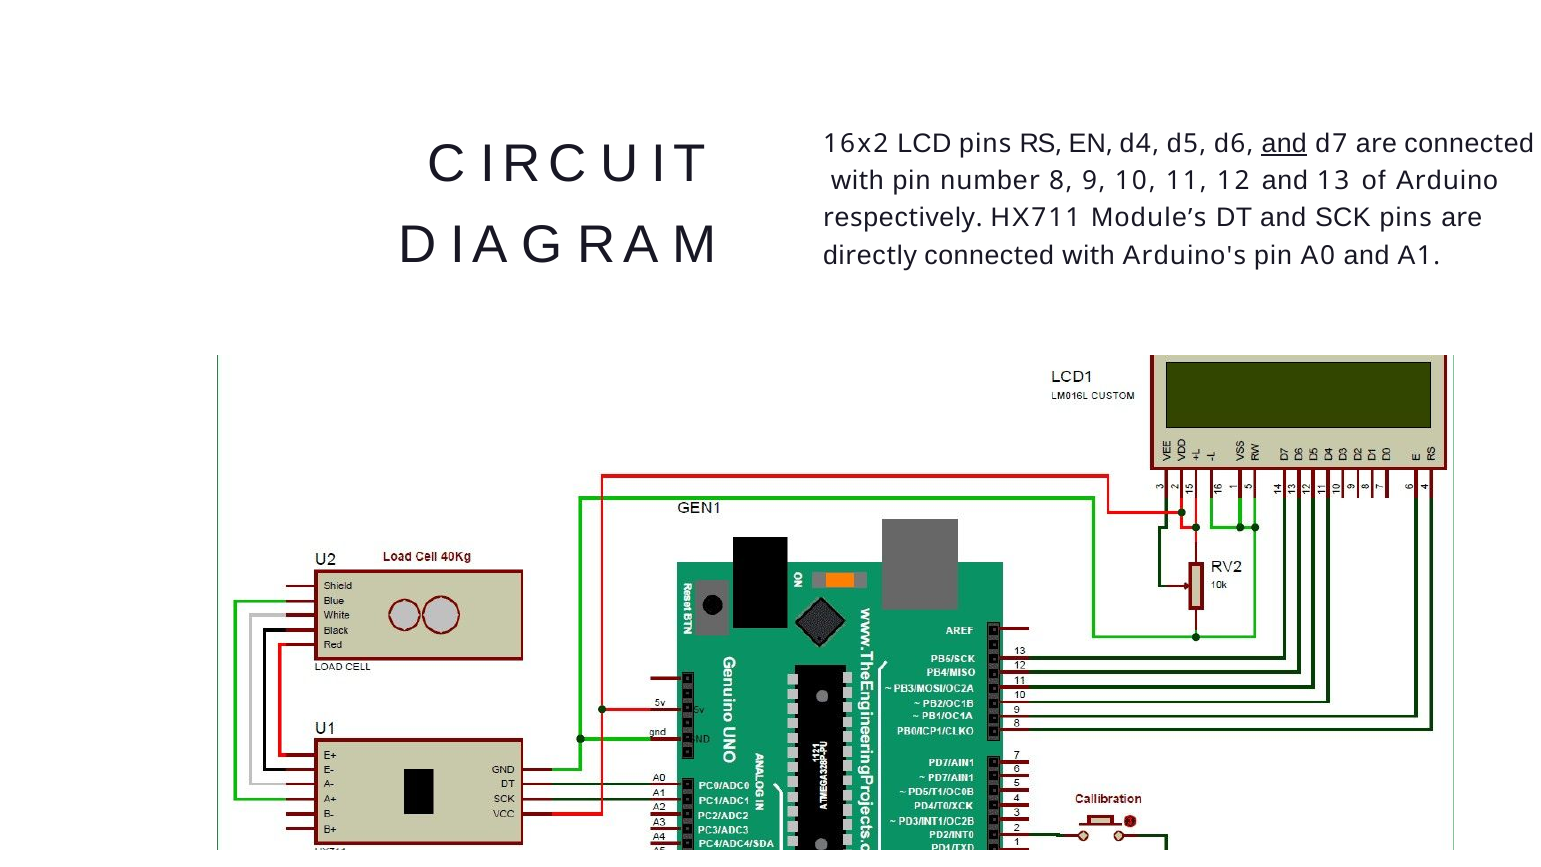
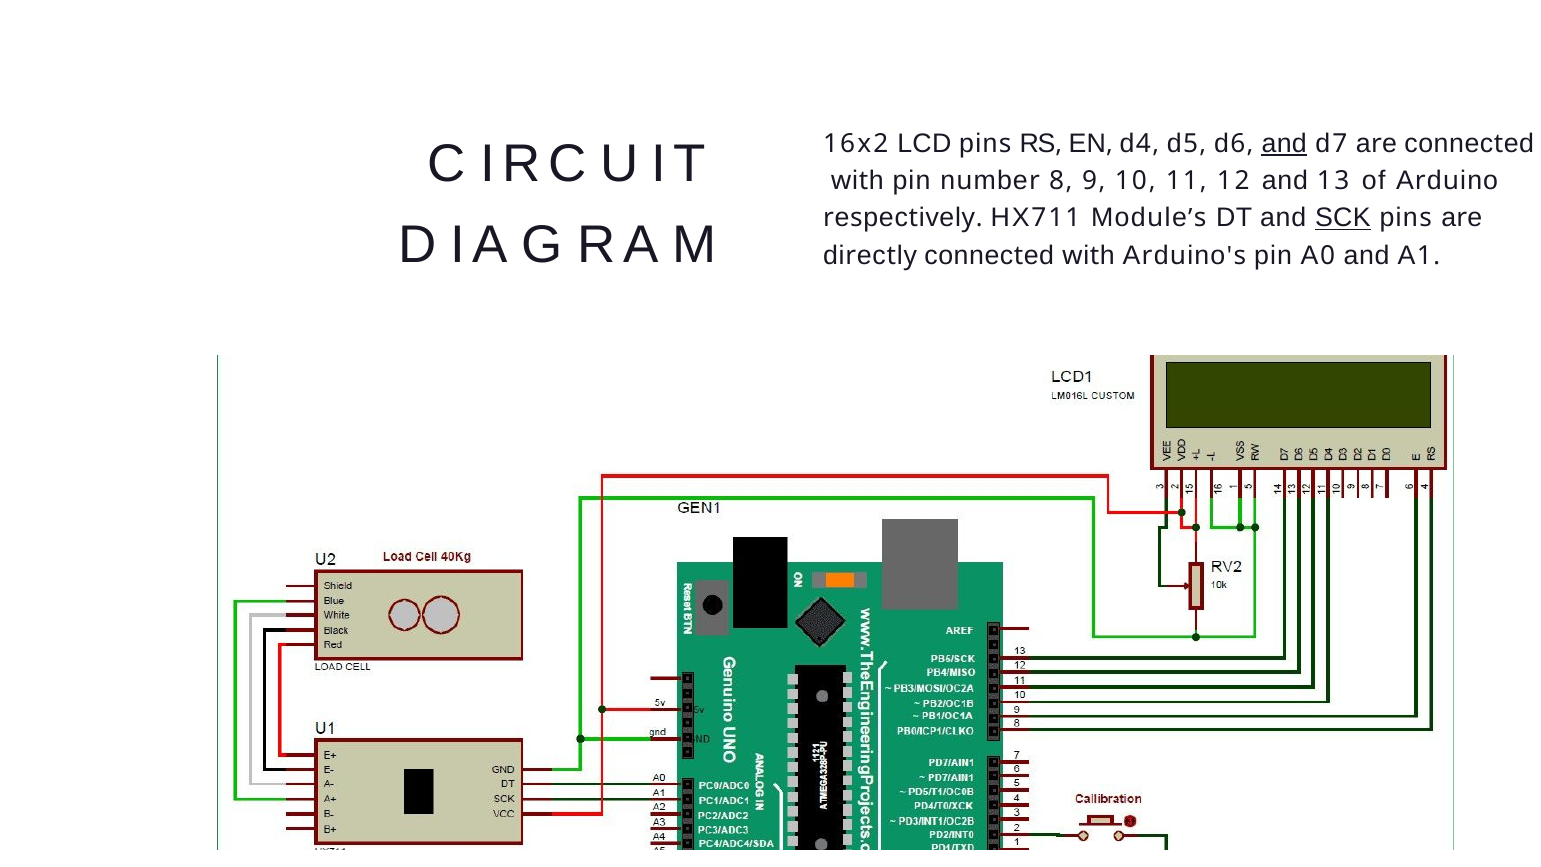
SCK underline: none -> present
